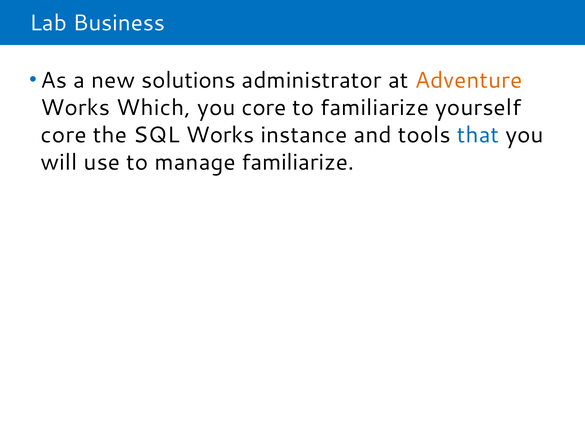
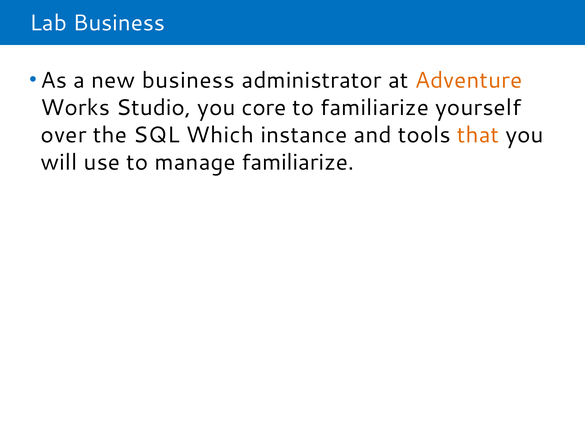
new solutions: solutions -> business
Which: Which -> Studio
core at (64, 135): core -> over
SQL Works: Works -> Which
that colour: blue -> orange
